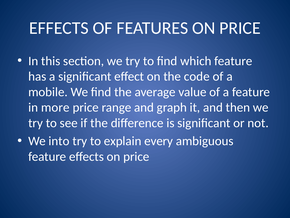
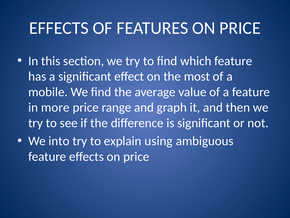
code: code -> most
every: every -> using
